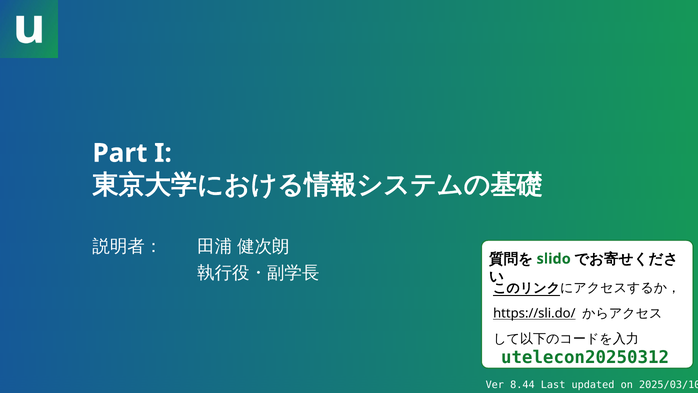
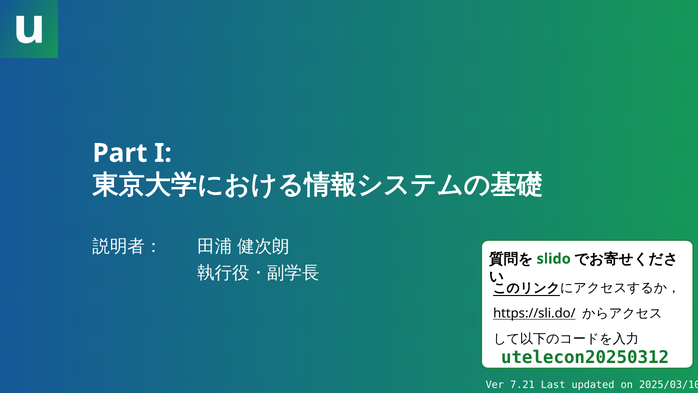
8.44: 8.44 -> 7.21
